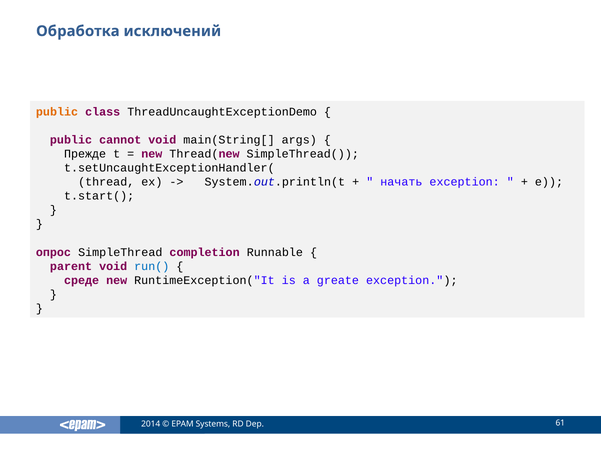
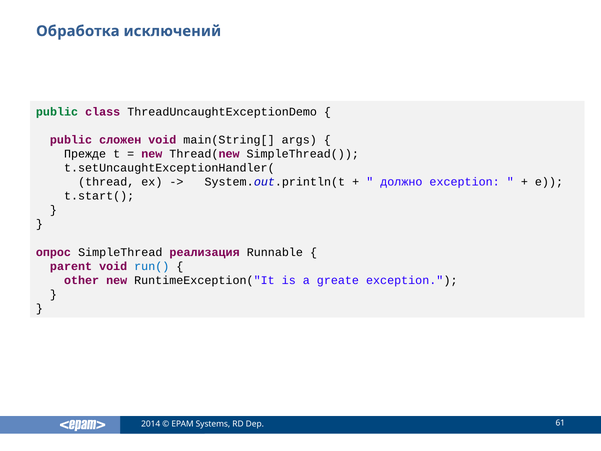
public at (57, 112) colour: orange -> green
cannot: cannot -> сложен
начать: начать -> должно
completion: completion -> реализация
среде: среде -> other
